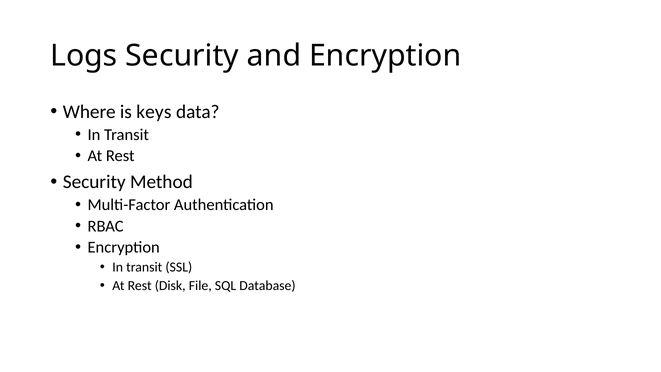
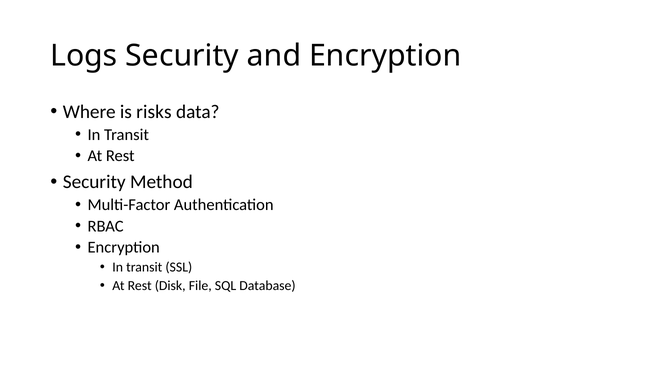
keys: keys -> risks
